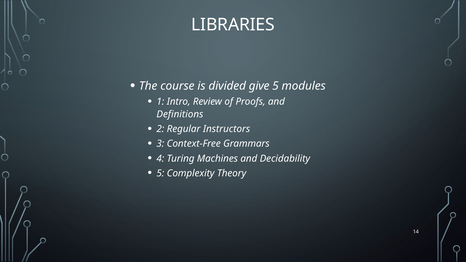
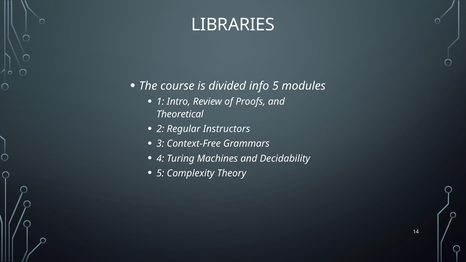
give: give -> info
Definitions: Definitions -> Theoretical
